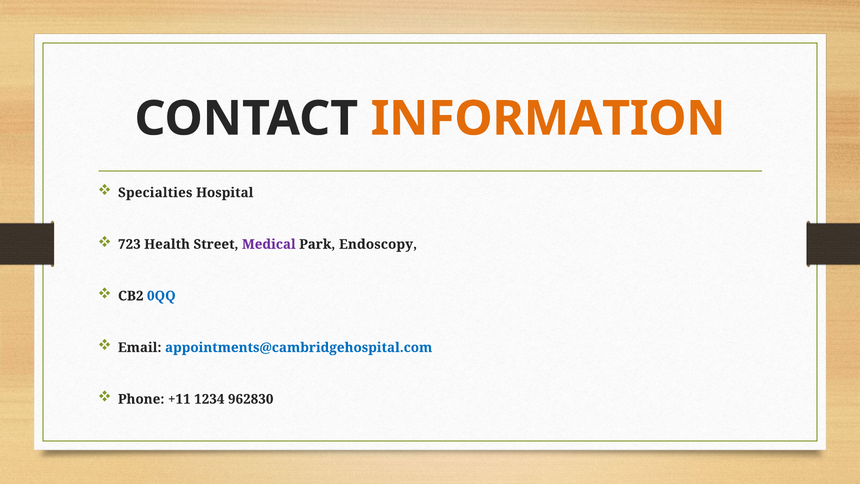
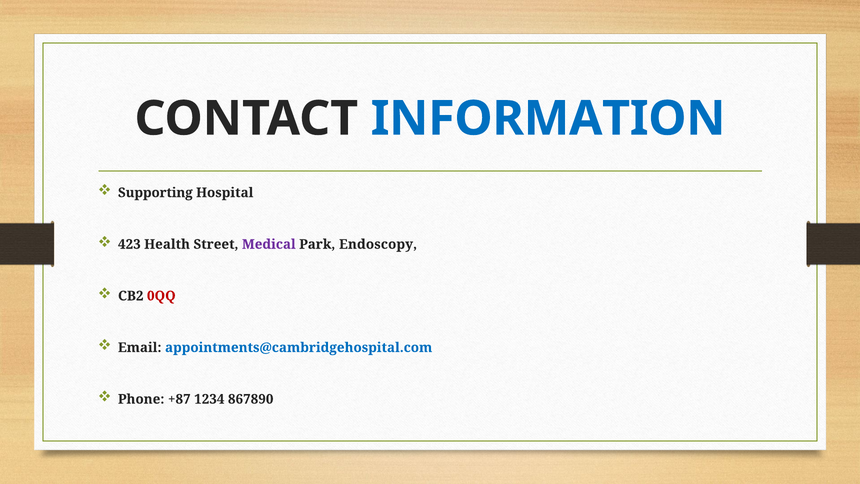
INFORMATION colour: orange -> blue
Specialties: Specialties -> Supporting
723: 723 -> 423
0QQ colour: blue -> red
+11: +11 -> +87
962830: 962830 -> 867890
